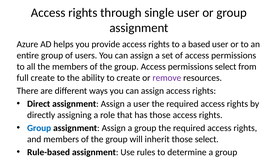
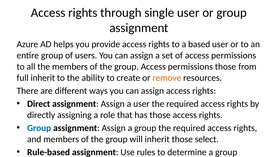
permissions select: select -> those
full create: create -> inherit
remove colour: purple -> orange
